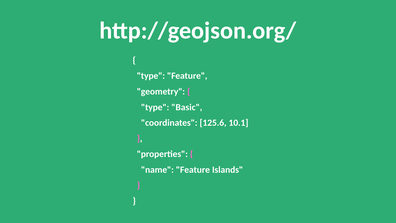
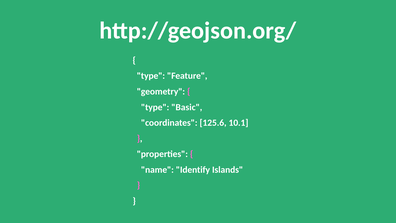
name Feature: Feature -> Identify
